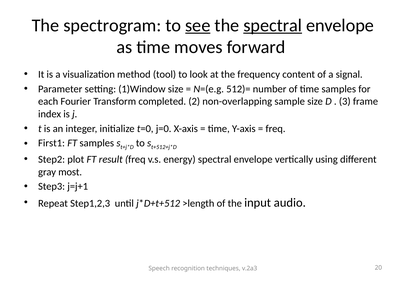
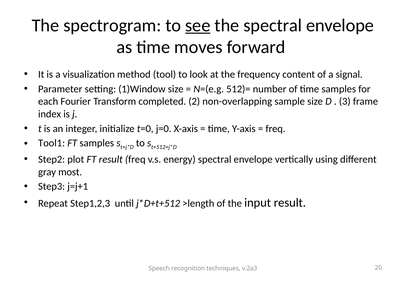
spectral at (273, 25) underline: present -> none
First1: First1 -> Tool1
input audio: audio -> result
